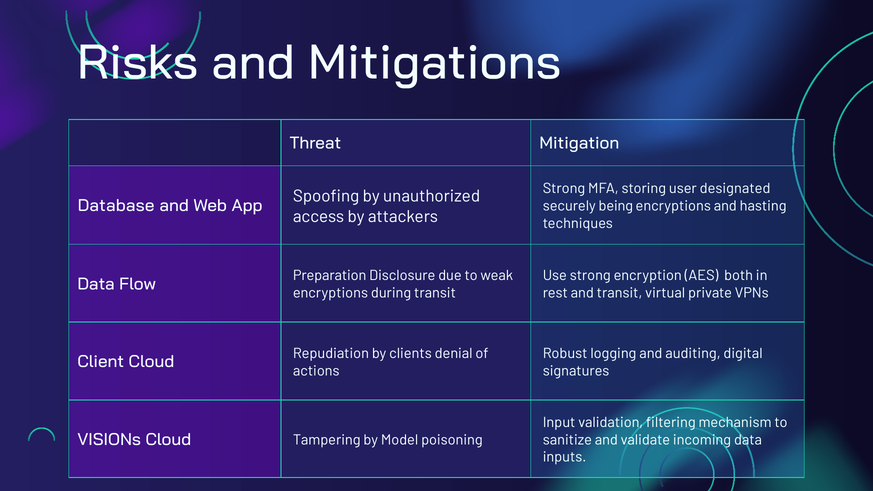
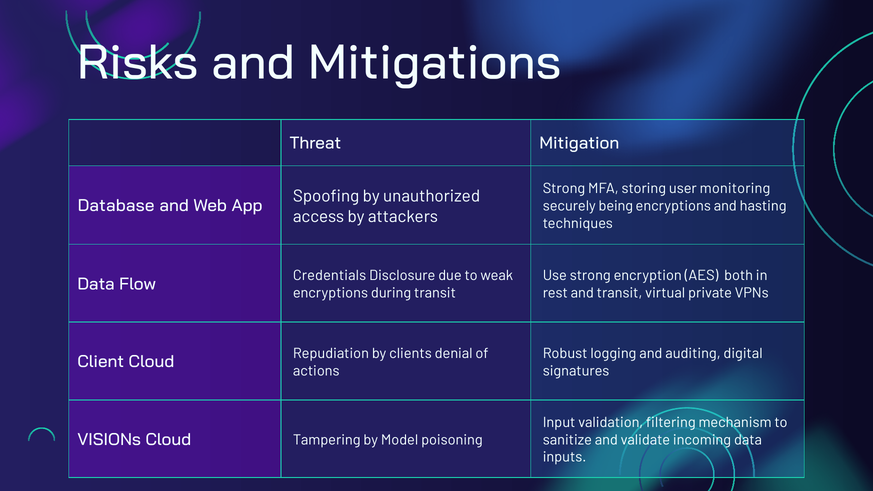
designated: designated -> monitoring
Preparation: Preparation -> Credentials
